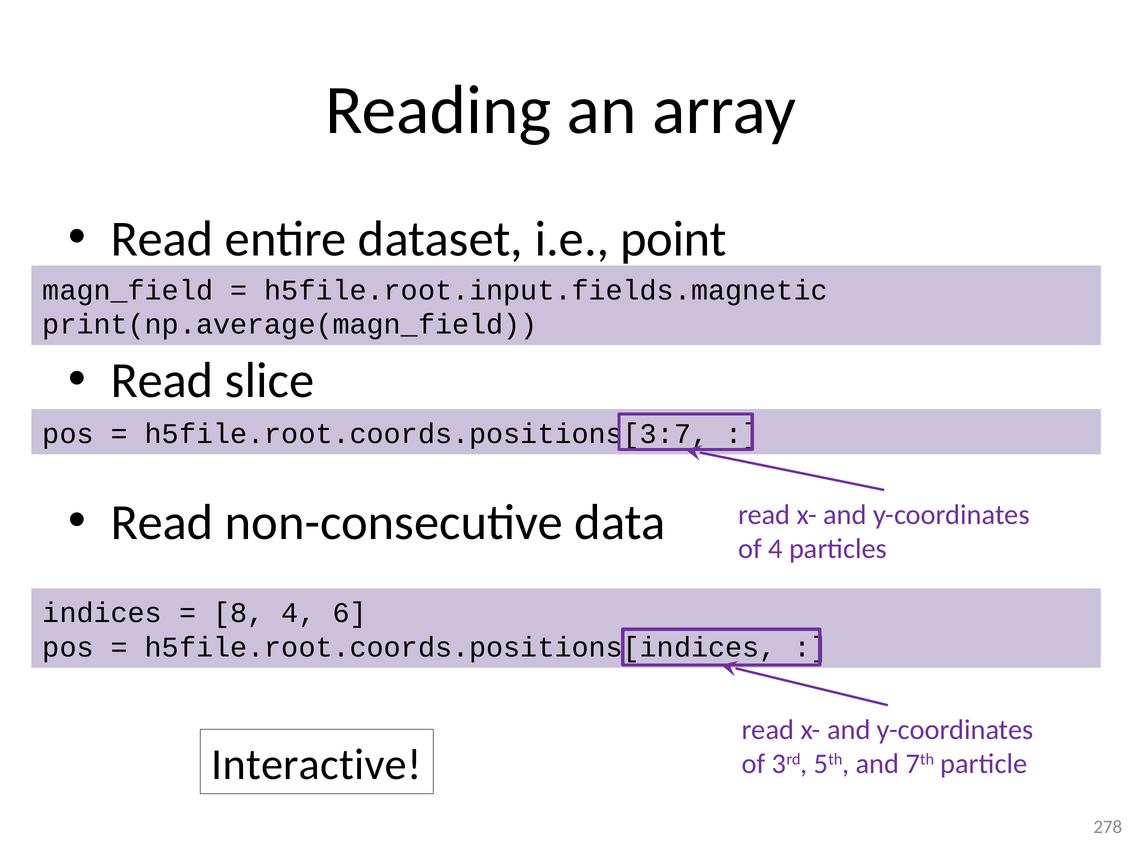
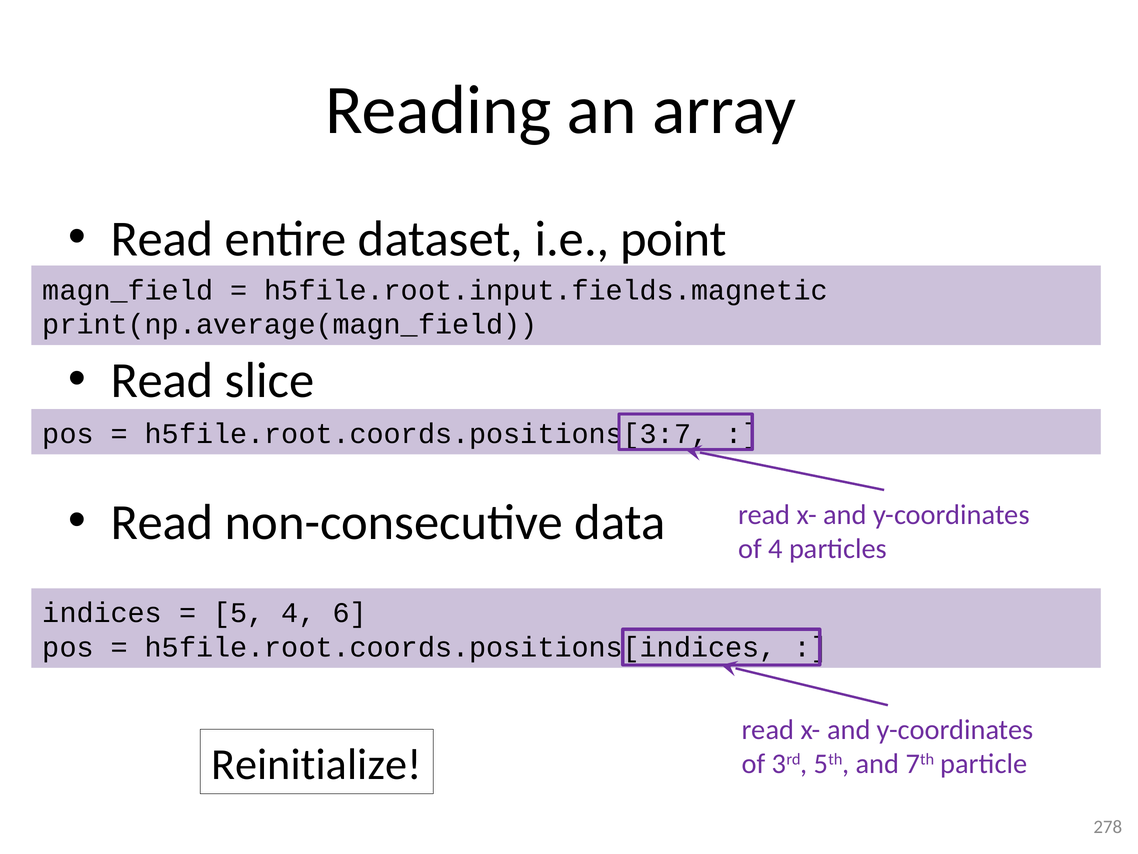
8: 8 -> 5
Interactive: Interactive -> Reinitialize
